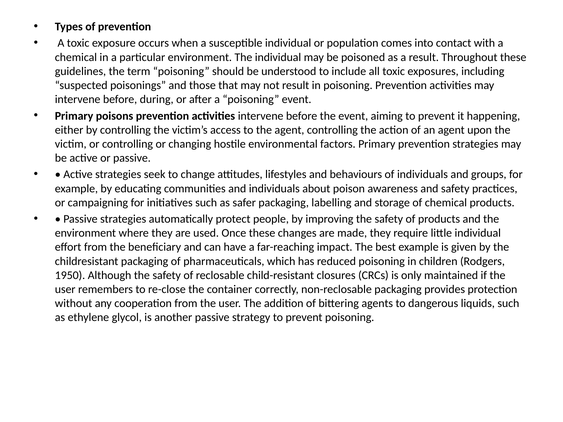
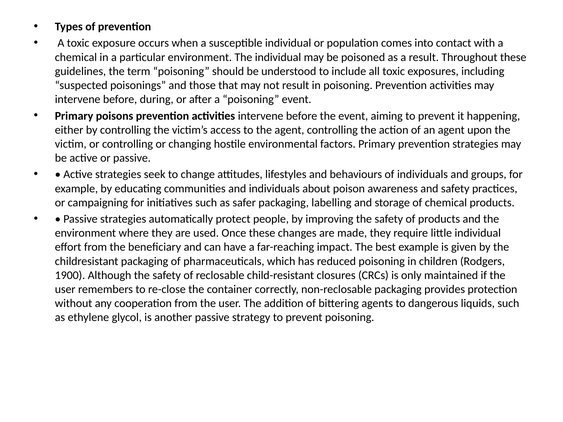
1950: 1950 -> 1900
